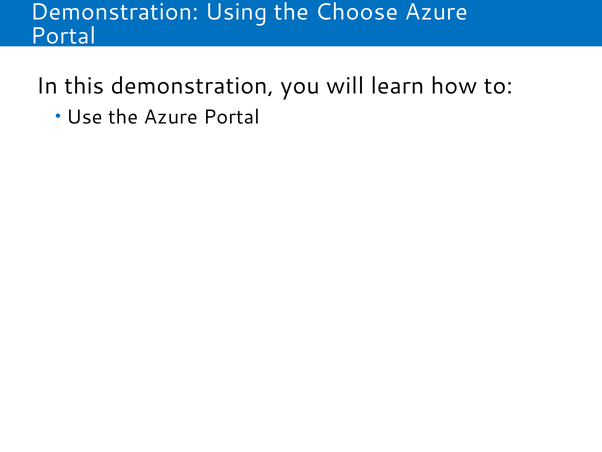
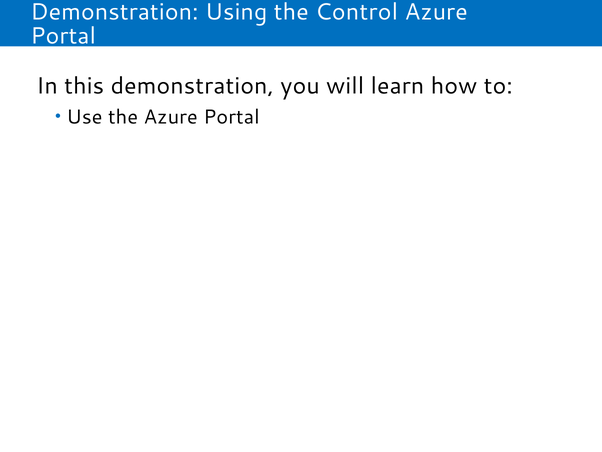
Choose: Choose -> Control
